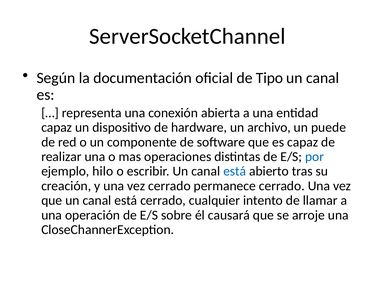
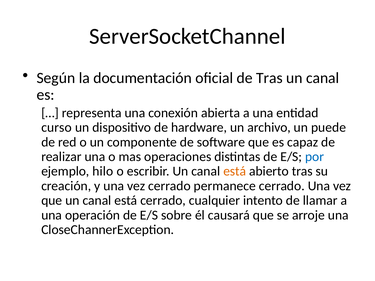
de Tipo: Tipo -> Tras
capaz at (57, 128): capaz -> curso
está at (235, 171) colour: blue -> orange
